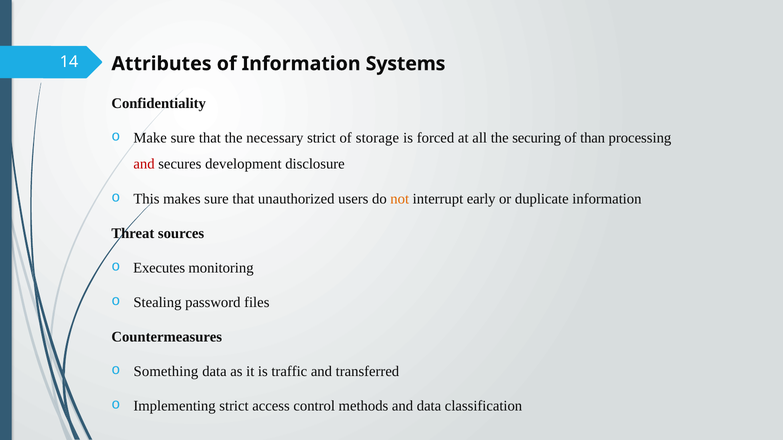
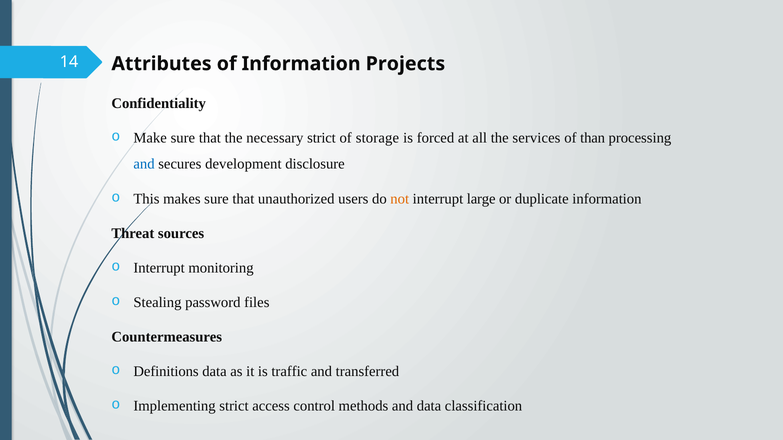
Systems: Systems -> Projects
securing: securing -> services
and at (144, 164) colour: red -> blue
early: early -> large
Executes at (159, 268): Executes -> Interrupt
Something: Something -> Definitions
